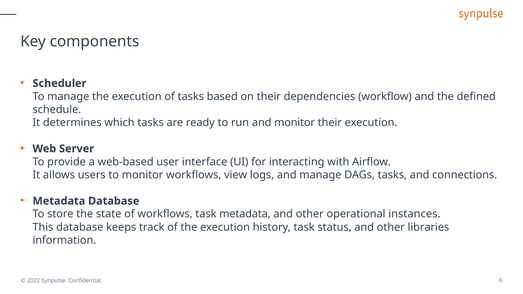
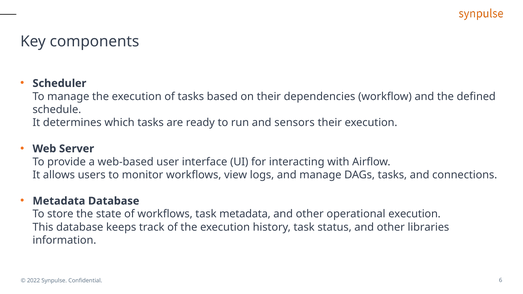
and monitor: monitor -> sensors
operational instances: instances -> execution
